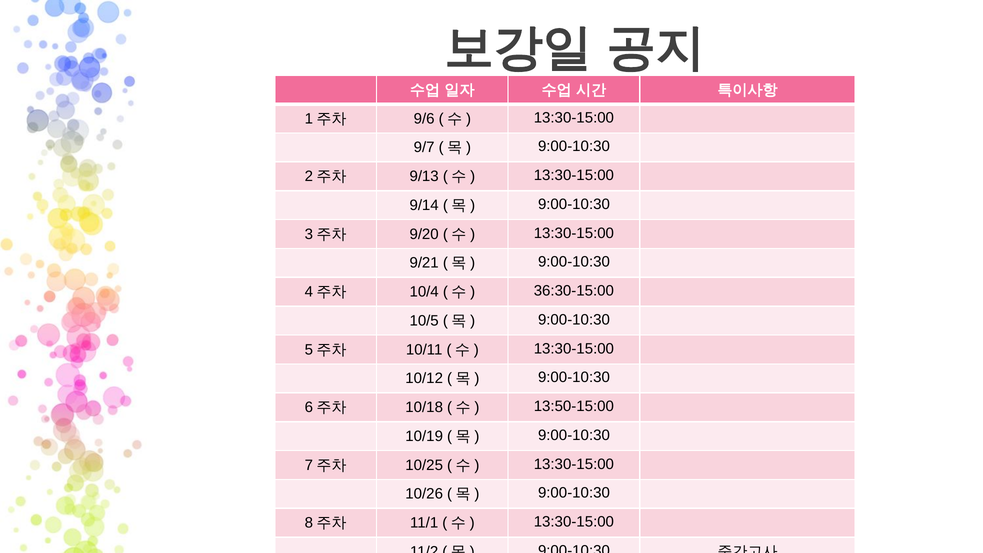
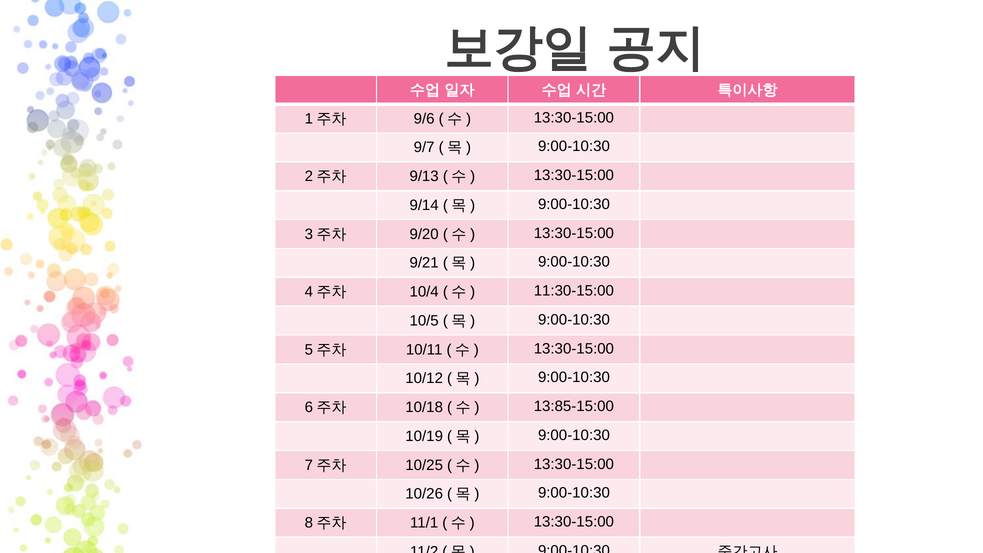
36:30-15:00: 36:30-15:00 -> 11:30-15:00
13:50-15:00: 13:50-15:00 -> 13:85-15:00
